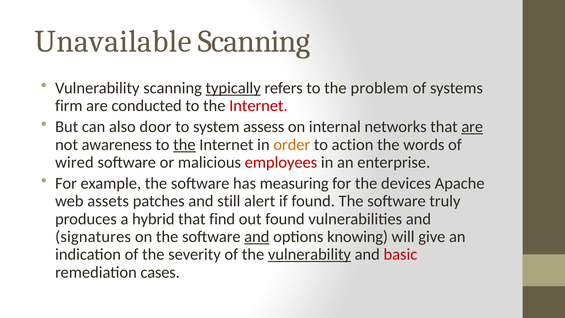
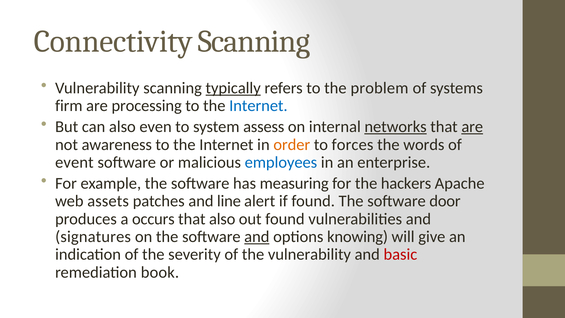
Unavailable: Unavailable -> Connectivity
conducted: conducted -> processing
Internet at (258, 106) colour: red -> blue
door: door -> even
networks underline: none -> present
the at (184, 145) underline: present -> none
action: action -> forces
wired: wired -> event
employees colour: red -> blue
devices: devices -> hackers
still: still -> line
truly: truly -> door
hybrid: hybrid -> occurs
that find: find -> also
vulnerability at (309, 254) underline: present -> none
cases: cases -> book
